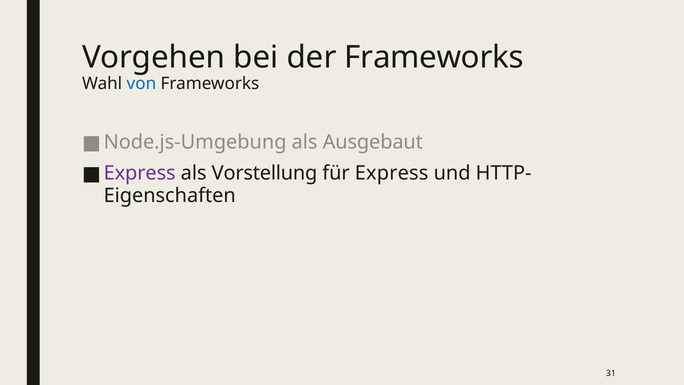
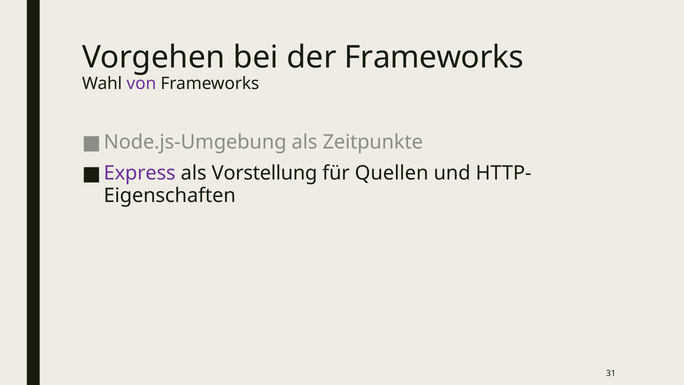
von colour: blue -> purple
Ausgebaut: Ausgebaut -> Zeitpunkte
für Express: Express -> Quellen
